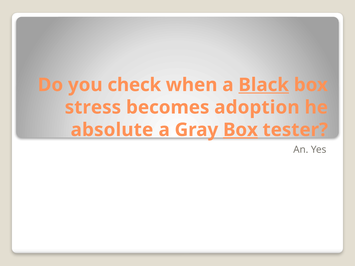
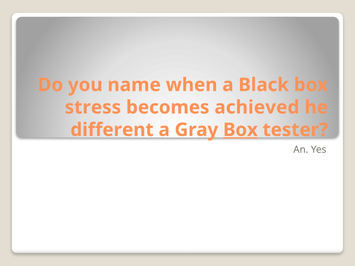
check: check -> name
Black underline: present -> none
adoption: adoption -> achieved
absolute: absolute -> different
